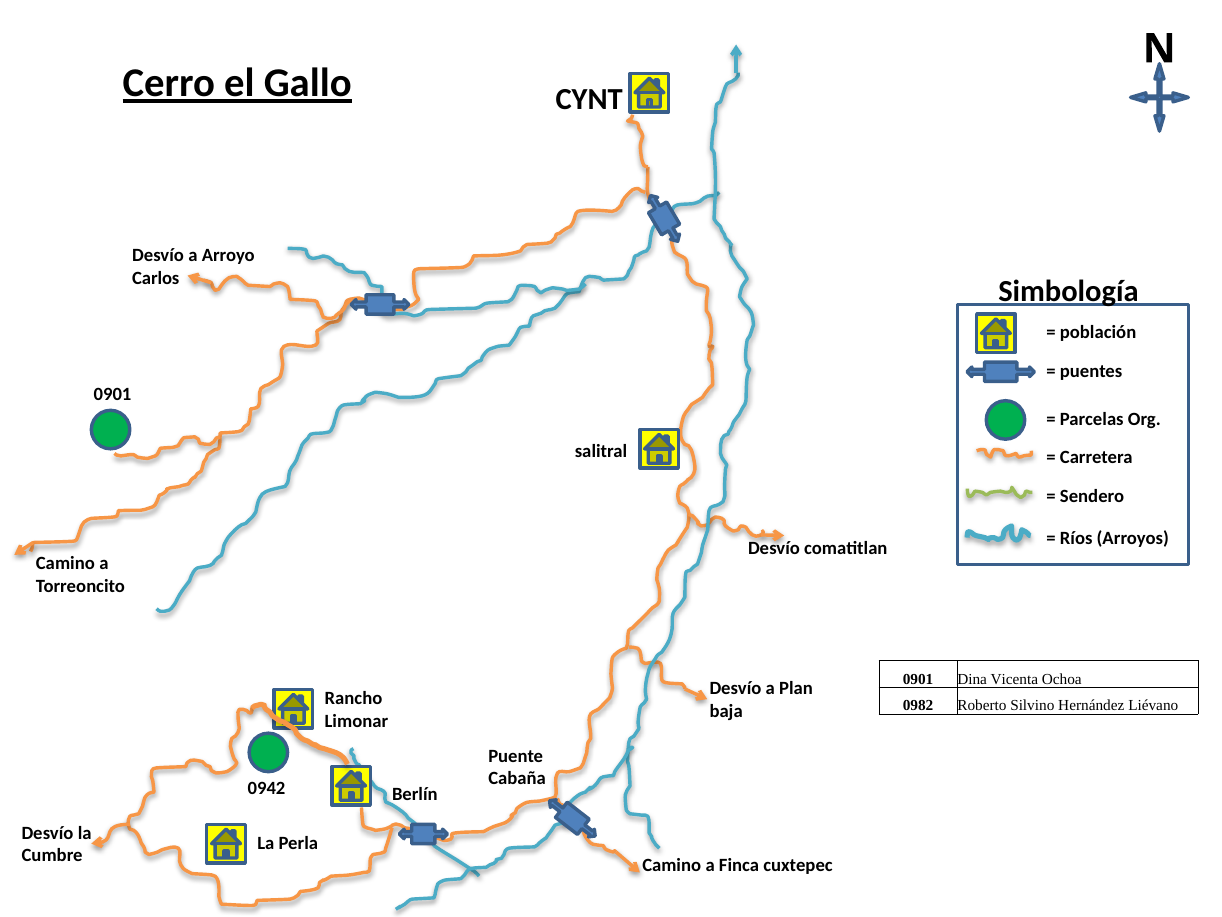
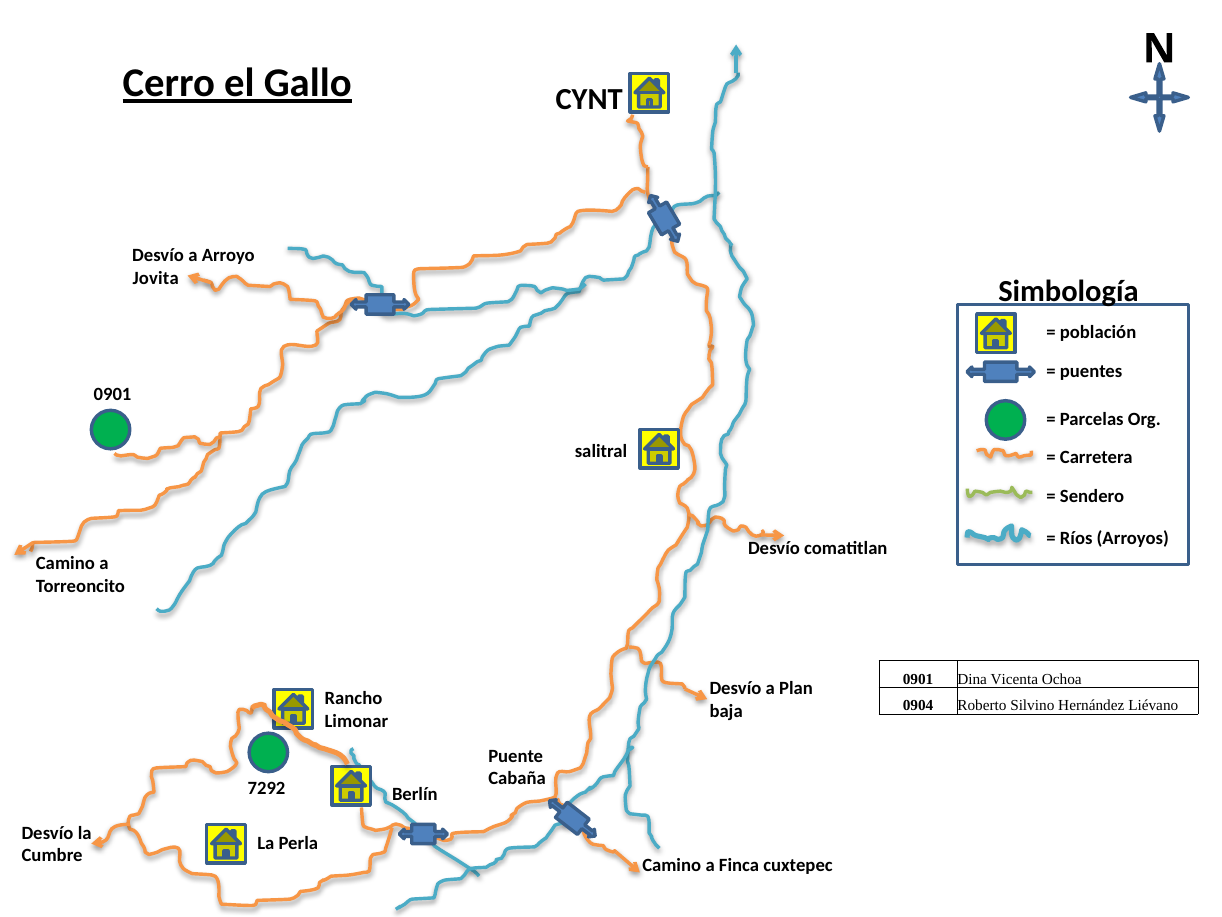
Carlos: Carlos -> Jovita
0982: 0982 -> 0904
0942: 0942 -> 7292
